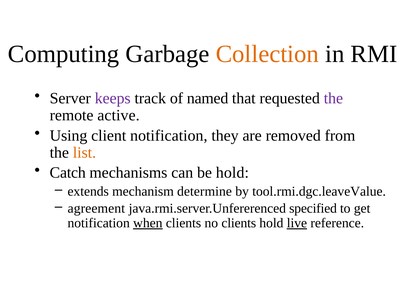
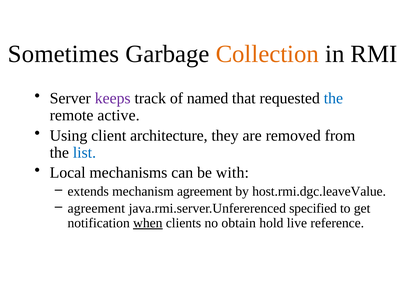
Computing: Computing -> Sometimes
the at (333, 98) colour: purple -> blue
client notification: notification -> architecture
list colour: orange -> blue
Catch: Catch -> Local
be hold: hold -> with
mechanism determine: determine -> agreement
tool.rmi.dgc.leaveValue: tool.rmi.dgc.leaveValue -> host.rmi.dgc.leaveValue
no clients: clients -> obtain
live underline: present -> none
